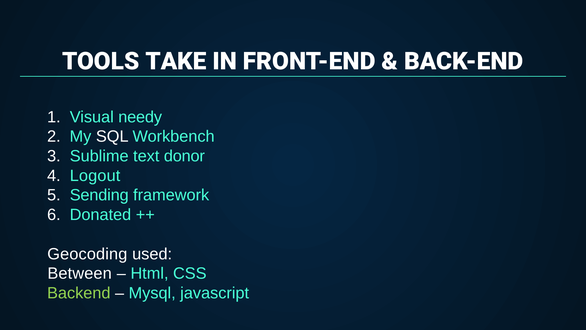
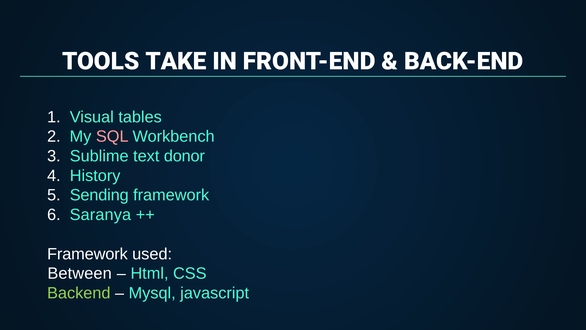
needy: needy -> tables
SQL colour: white -> pink
Logout: Logout -> History
Donated: Donated -> Saranya
Geocoding at (87, 254): Geocoding -> Framework
